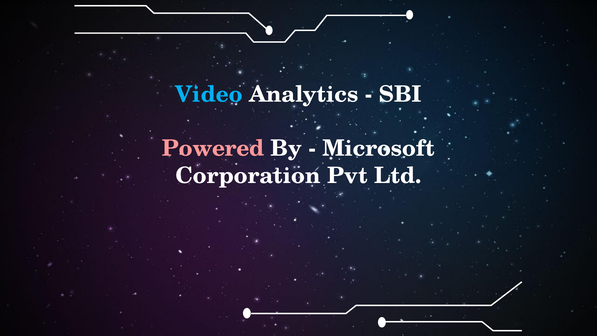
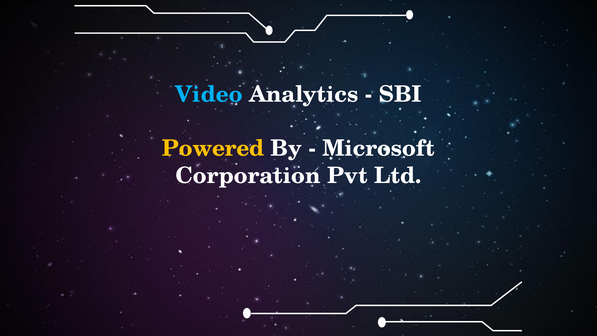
Powered colour: pink -> yellow
